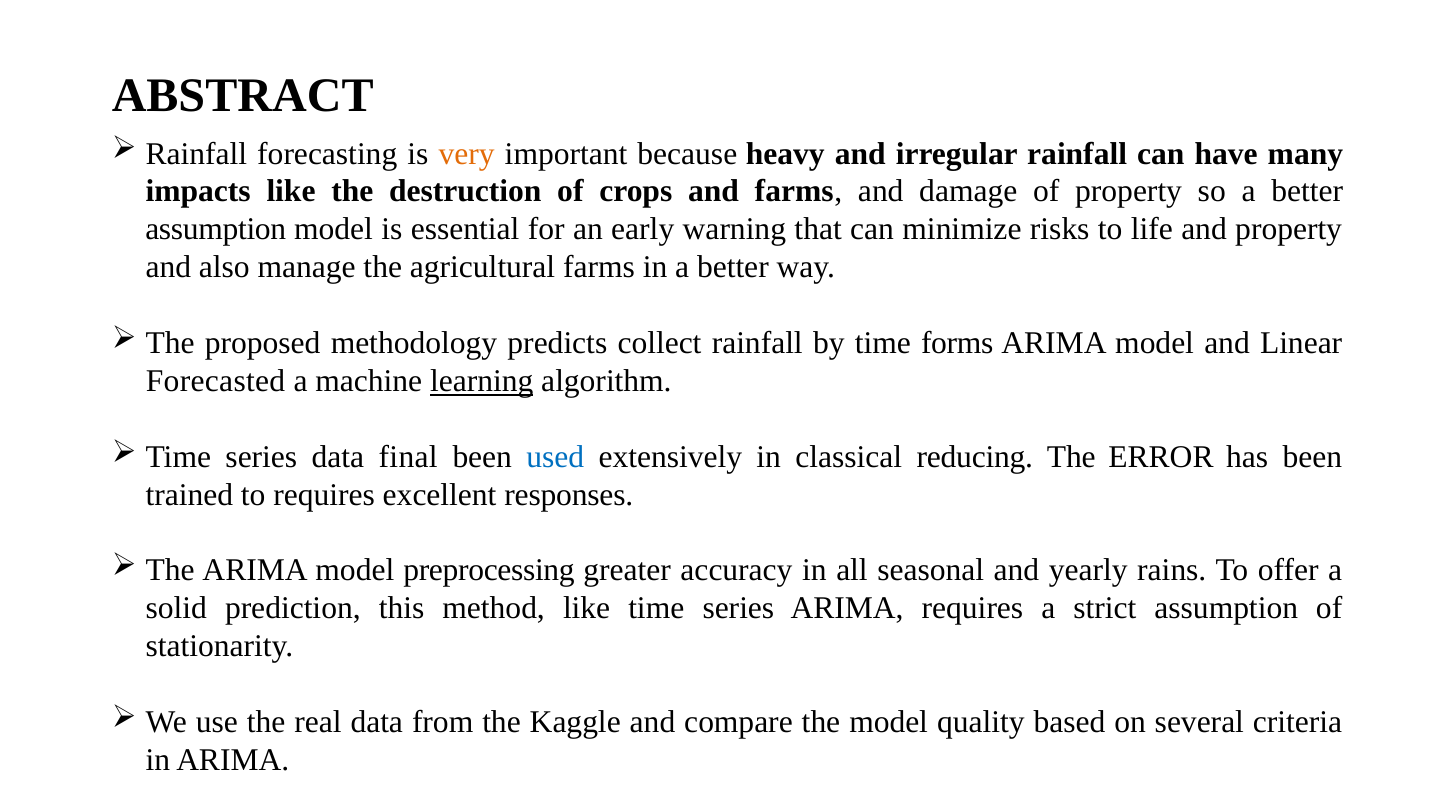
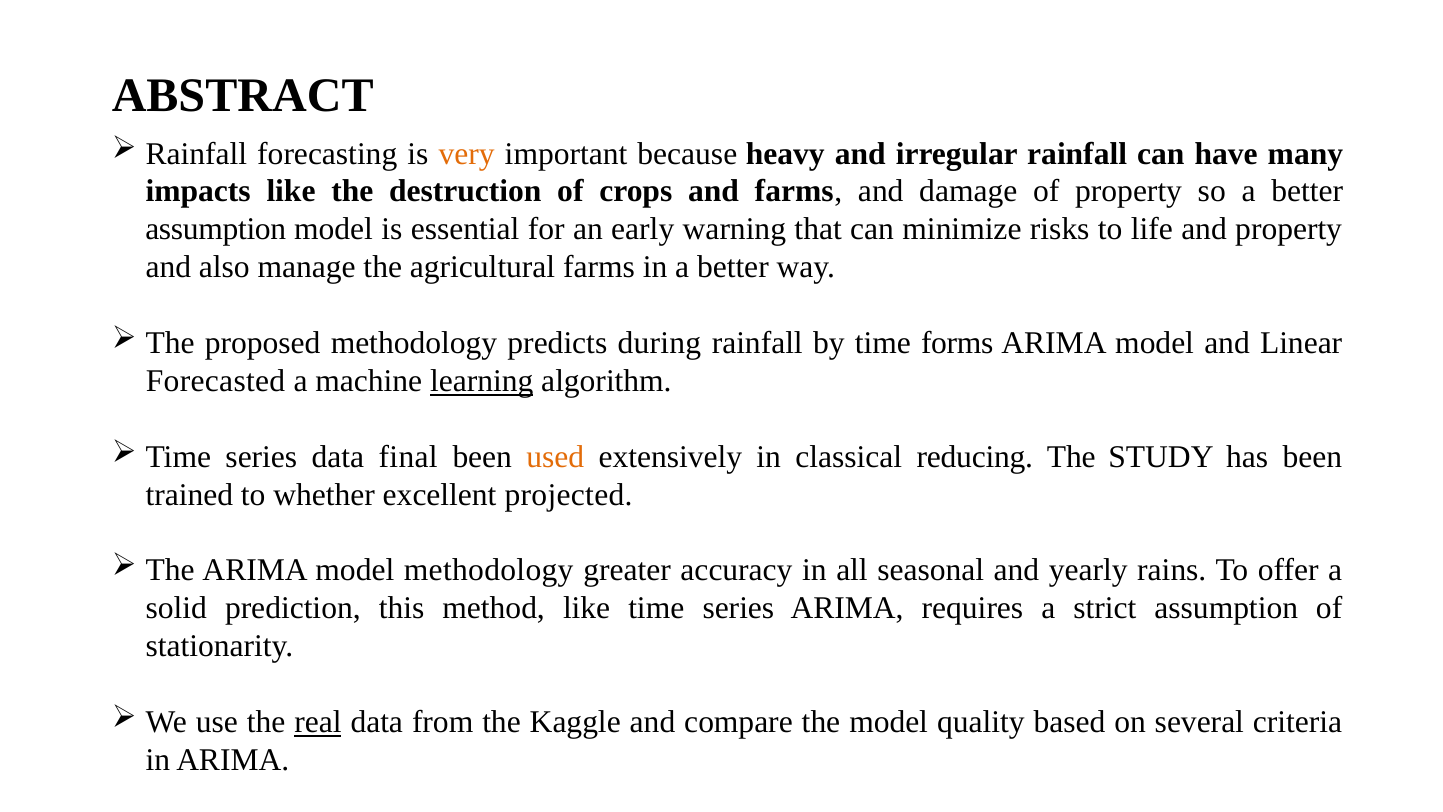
collect: collect -> during
used colour: blue -> orange
ERROR: ERROR -> STUDY
to requires: requires -> whether
responses: responses -> projected
model preprocessing: preprocessing -> methodology
real underline: none -> present
